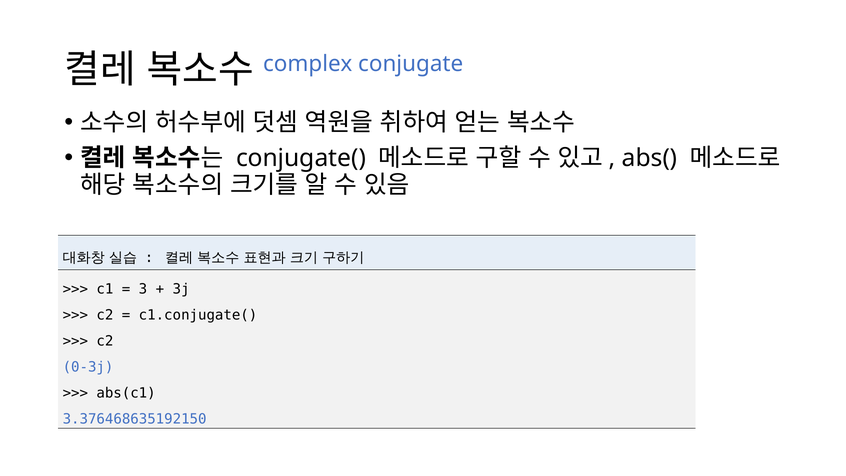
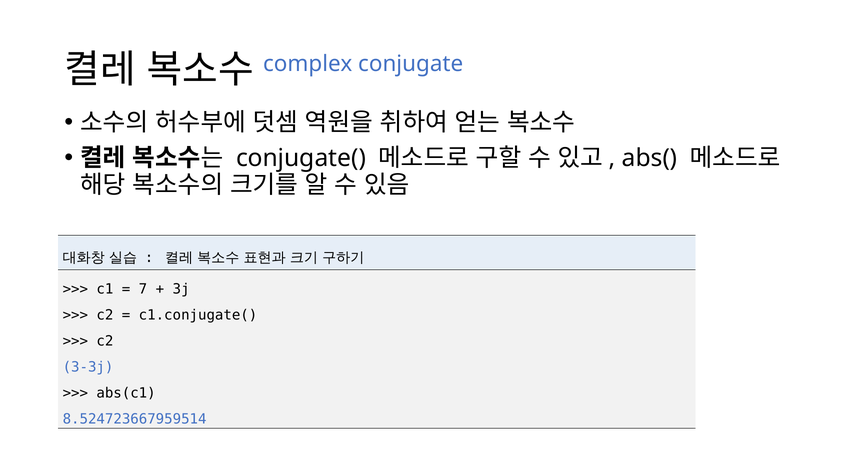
3: 3 -> 7
0-3j: 0-3j -> 3-3j
3.376468635192150: 3.376468635192150 -> 8.524723667959514
